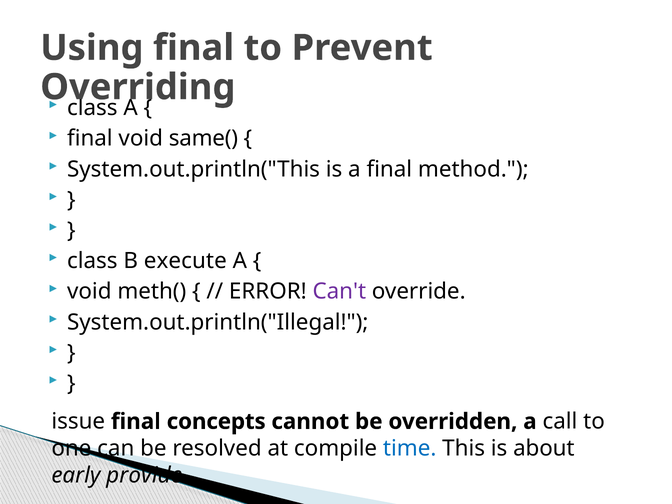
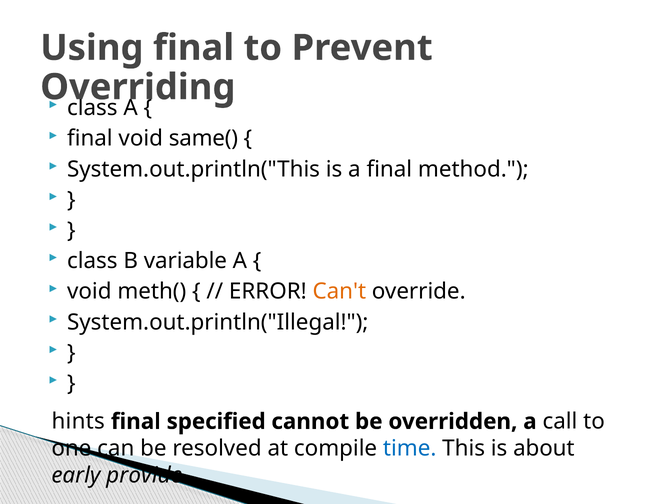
execute: execute -> variable
Can't colour: purple -> orange
issue: issue -> hints
concepts: concepts -> specified
